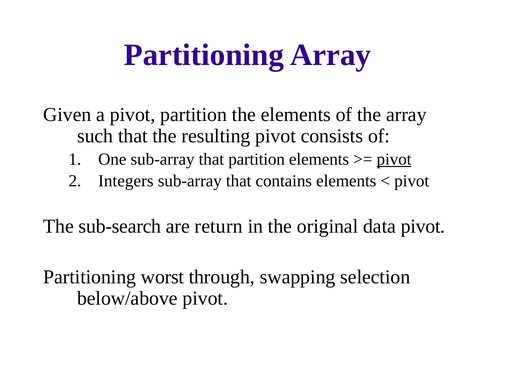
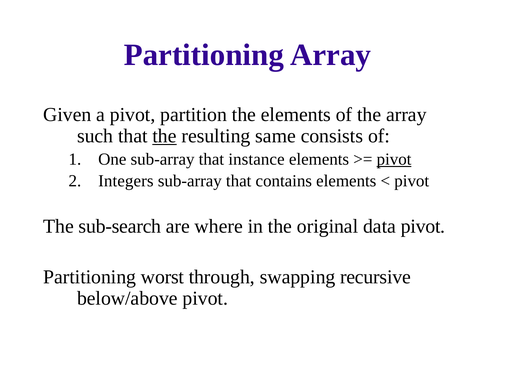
the at (165, 136) underline: none -> present
resulting pivot: pivot -> same
that partition: partition -> instance
return: return -> where
selection: selection -> recursive
